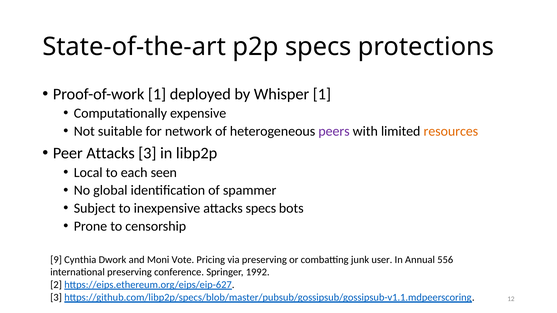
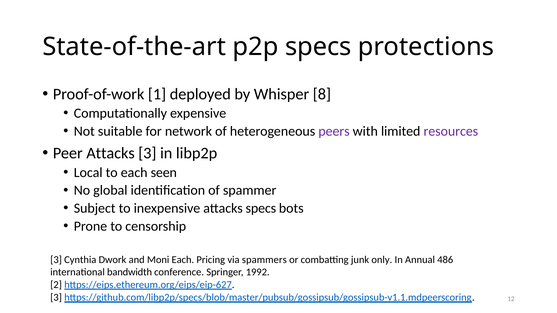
Whisper 1: 1 -> 8
resources colour: orange -> purple
9 at (56, 260): 9 -> 3
Moni Vote: Vote -> Each
via preserving: preserving -> spammers
user: user -> only
556: 556 -> 486
international preserving: preserving -> bandwidth
